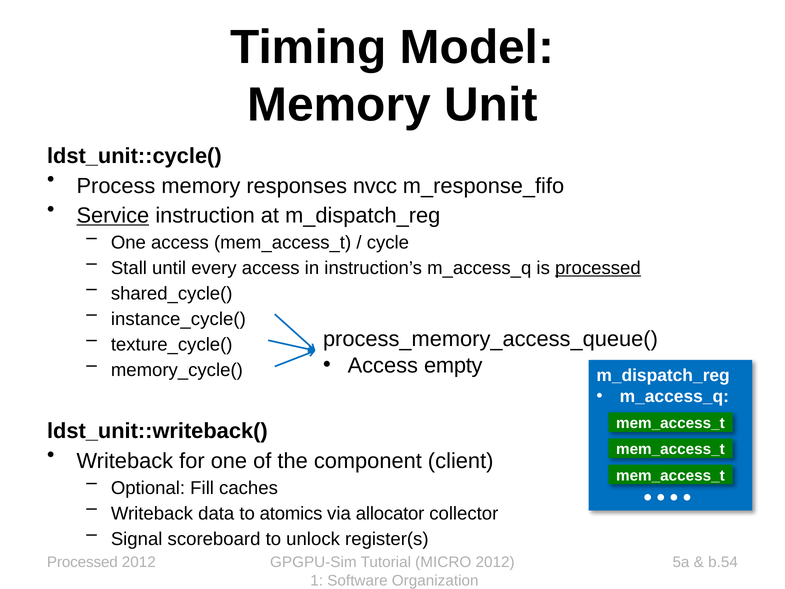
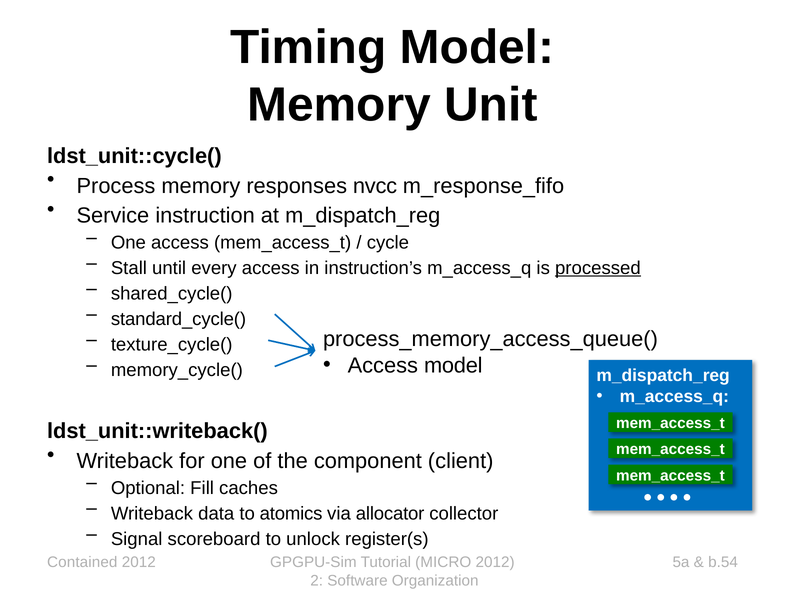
Service underline: present -> none
instance_cycle(: instance_cycle( -> standard_cycle(
Access empty: empty -> model
Processed at (82, 562): Processed -> Contained
1: 1 -> 2
